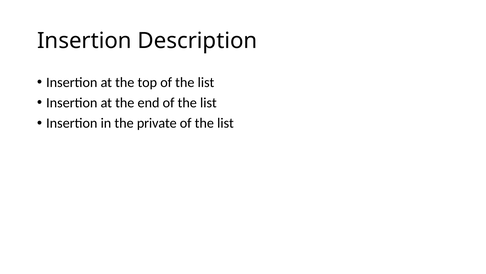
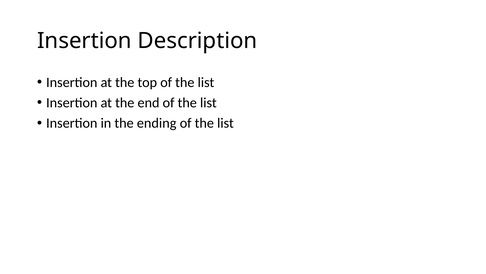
private: private -> ending
